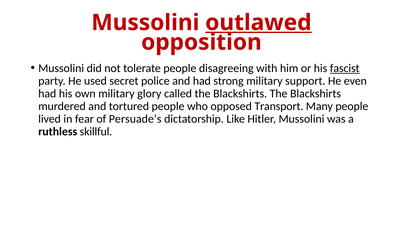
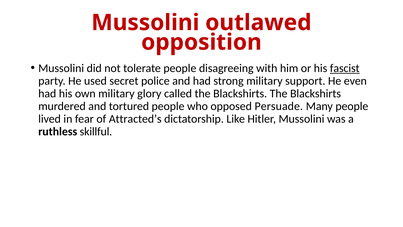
outlawed underline: present -> none
Transport: Transport -> Persuade
Persuade’s: Persuade’s -> Attracted’s
